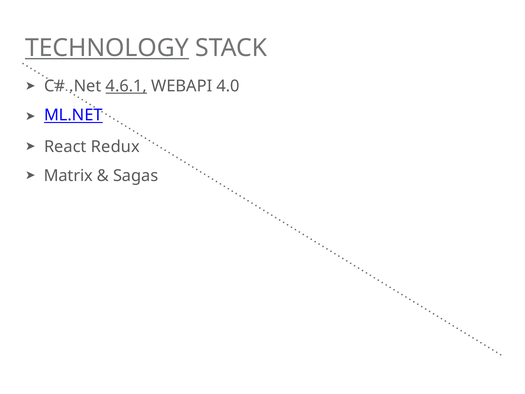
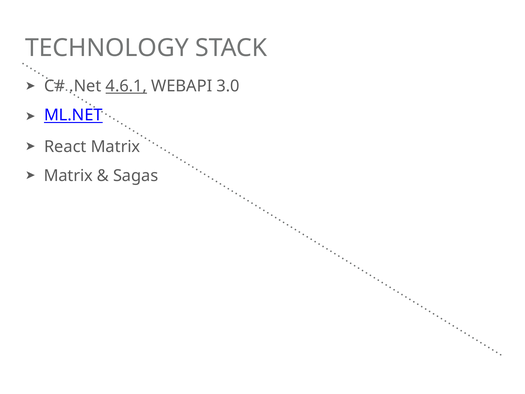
TECHNOLOGY underline: present -> none
4.0: 4.0 -> 3.0
React Redux: Redux -> Matrix
